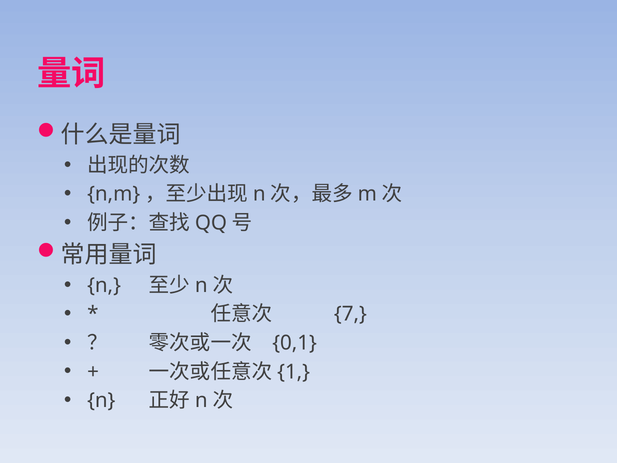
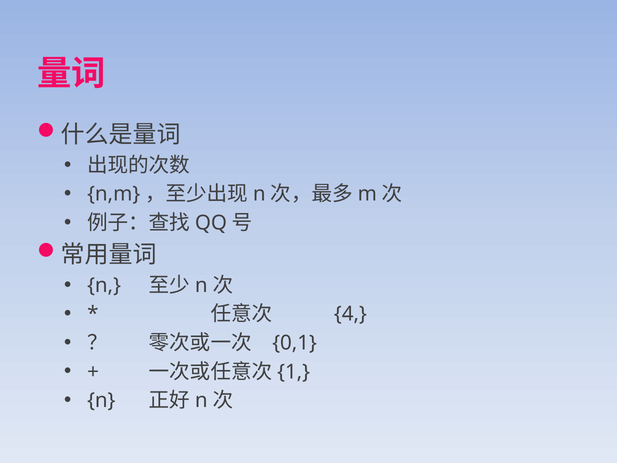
7: 7 -> 4
